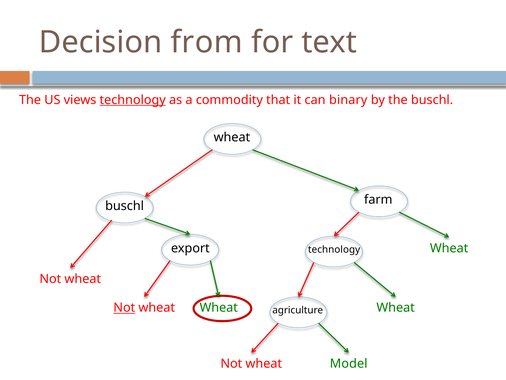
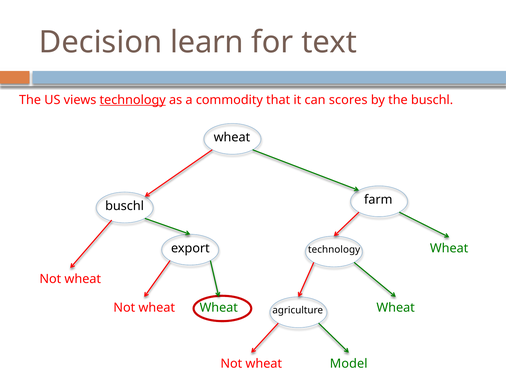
from: from -> learn
binary: binary -> scores
Not at (124, 307) underline: present -> none
